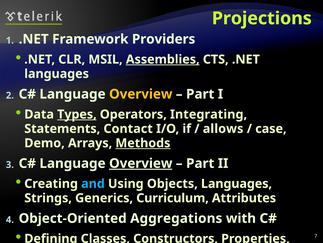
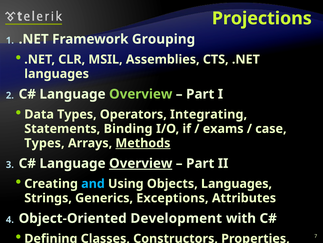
Providers: Providers -> Grouping
Assemblies underline: present -> none
Overview at (141, 94) colour: yellow -> light green
Types at (77, 114) underline: present -> none
Contact: Contact -> Binding
allows: allows -> exams
Demo at (44, 143): Demo -> Types
Curriculum: Curriculum -> Exceptions
Aggregations: Aggregations -> Development
